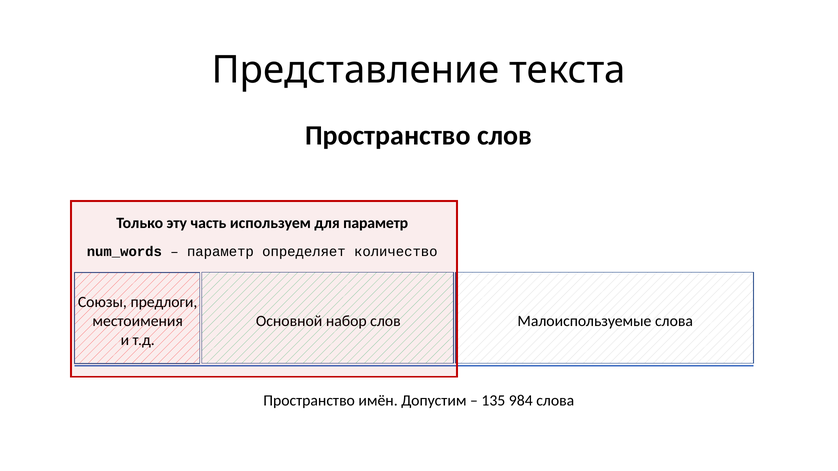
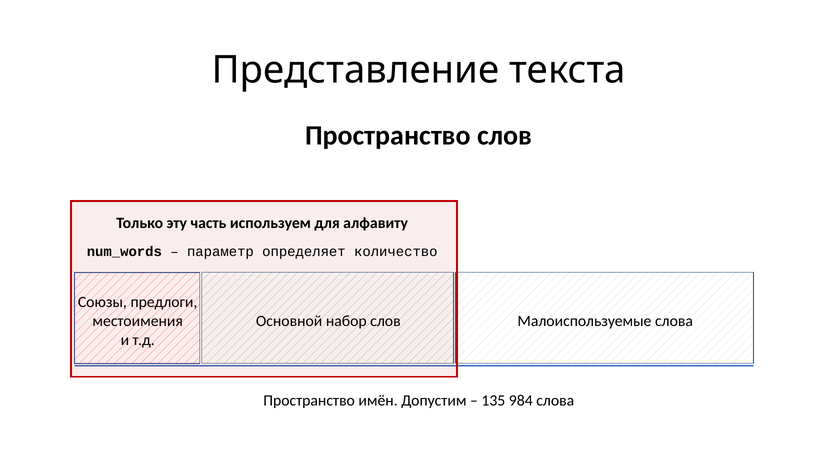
для параметр: параметр -> алфавиту
